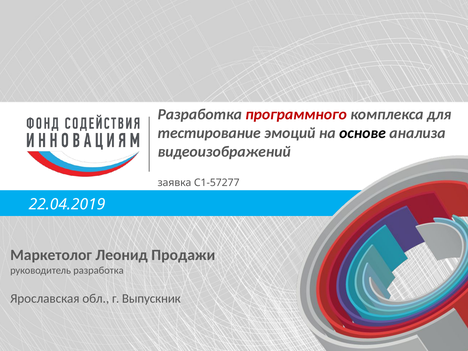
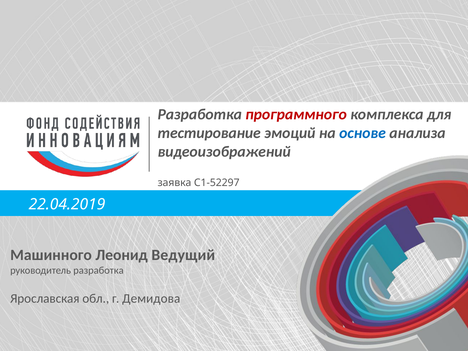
основе colour: black -> blue
С1-57277: С1-57277 -> С1-52297
Маркетолог: Маркетолог -> Машинного
Продажи: Продажи -> Ведущий
Выпускник: Выпускник -> Демидова
